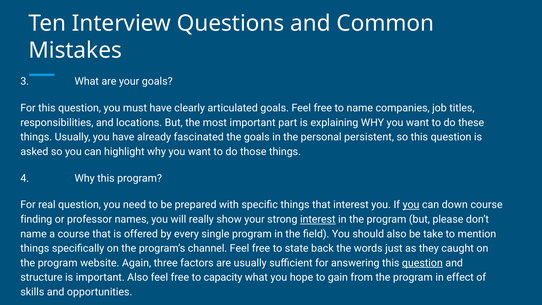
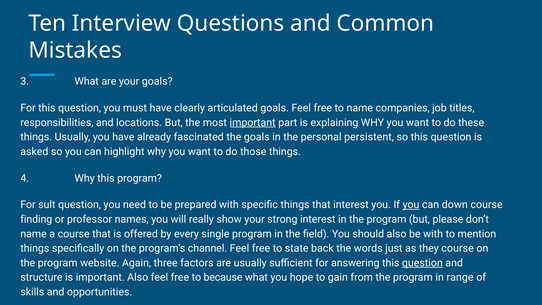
important at (253, 123) underline: none -> present
real: real -> sult
interest at (318, 219) underline: present -> none
be take: take -> with
they caught: caught -> course
capacity: capacity -> because
effect: effect -> range
